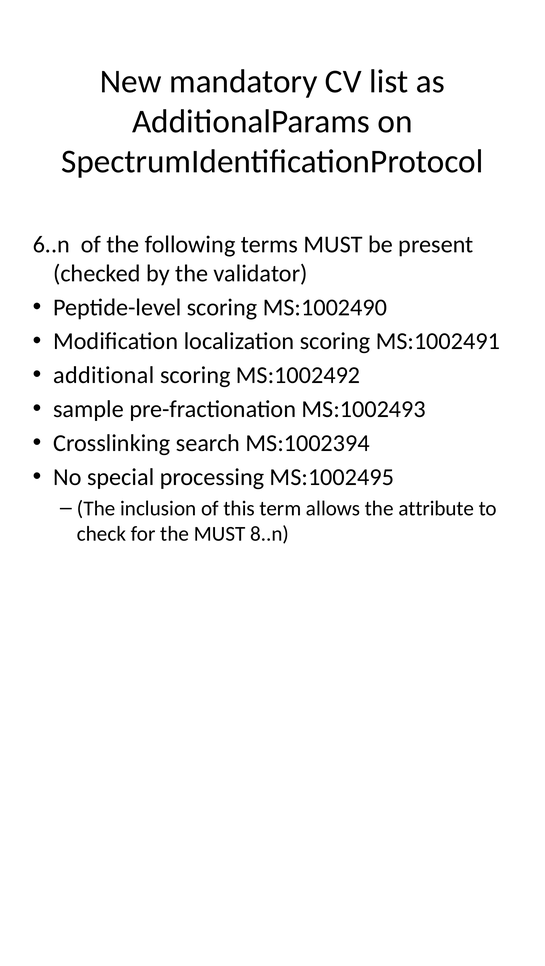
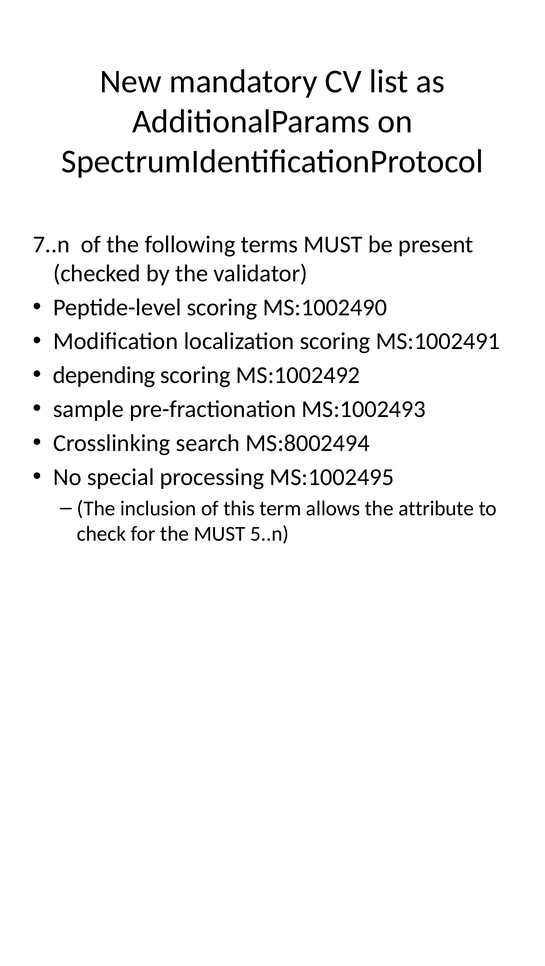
6..n: 6..n -> 7..n
additional: additional -> depending
MS:1002394: MS:1002394 -> MS:8002494
8..n: 8..n -> 5..n
